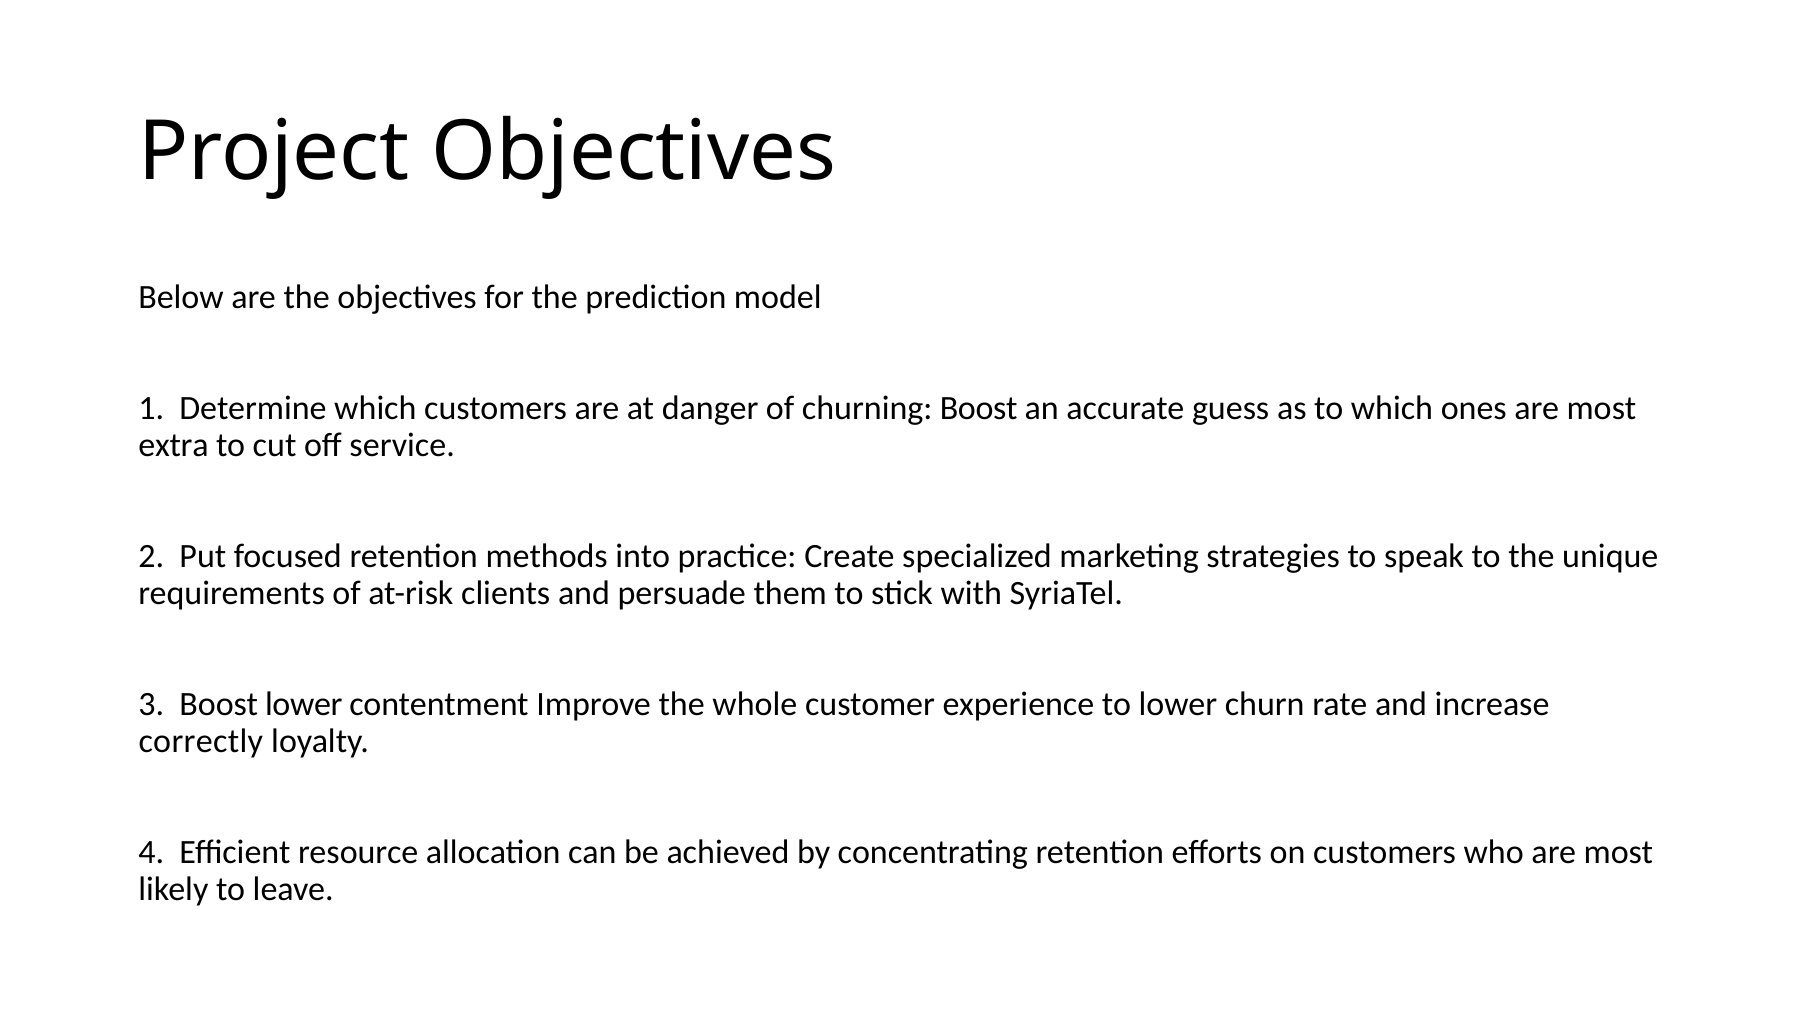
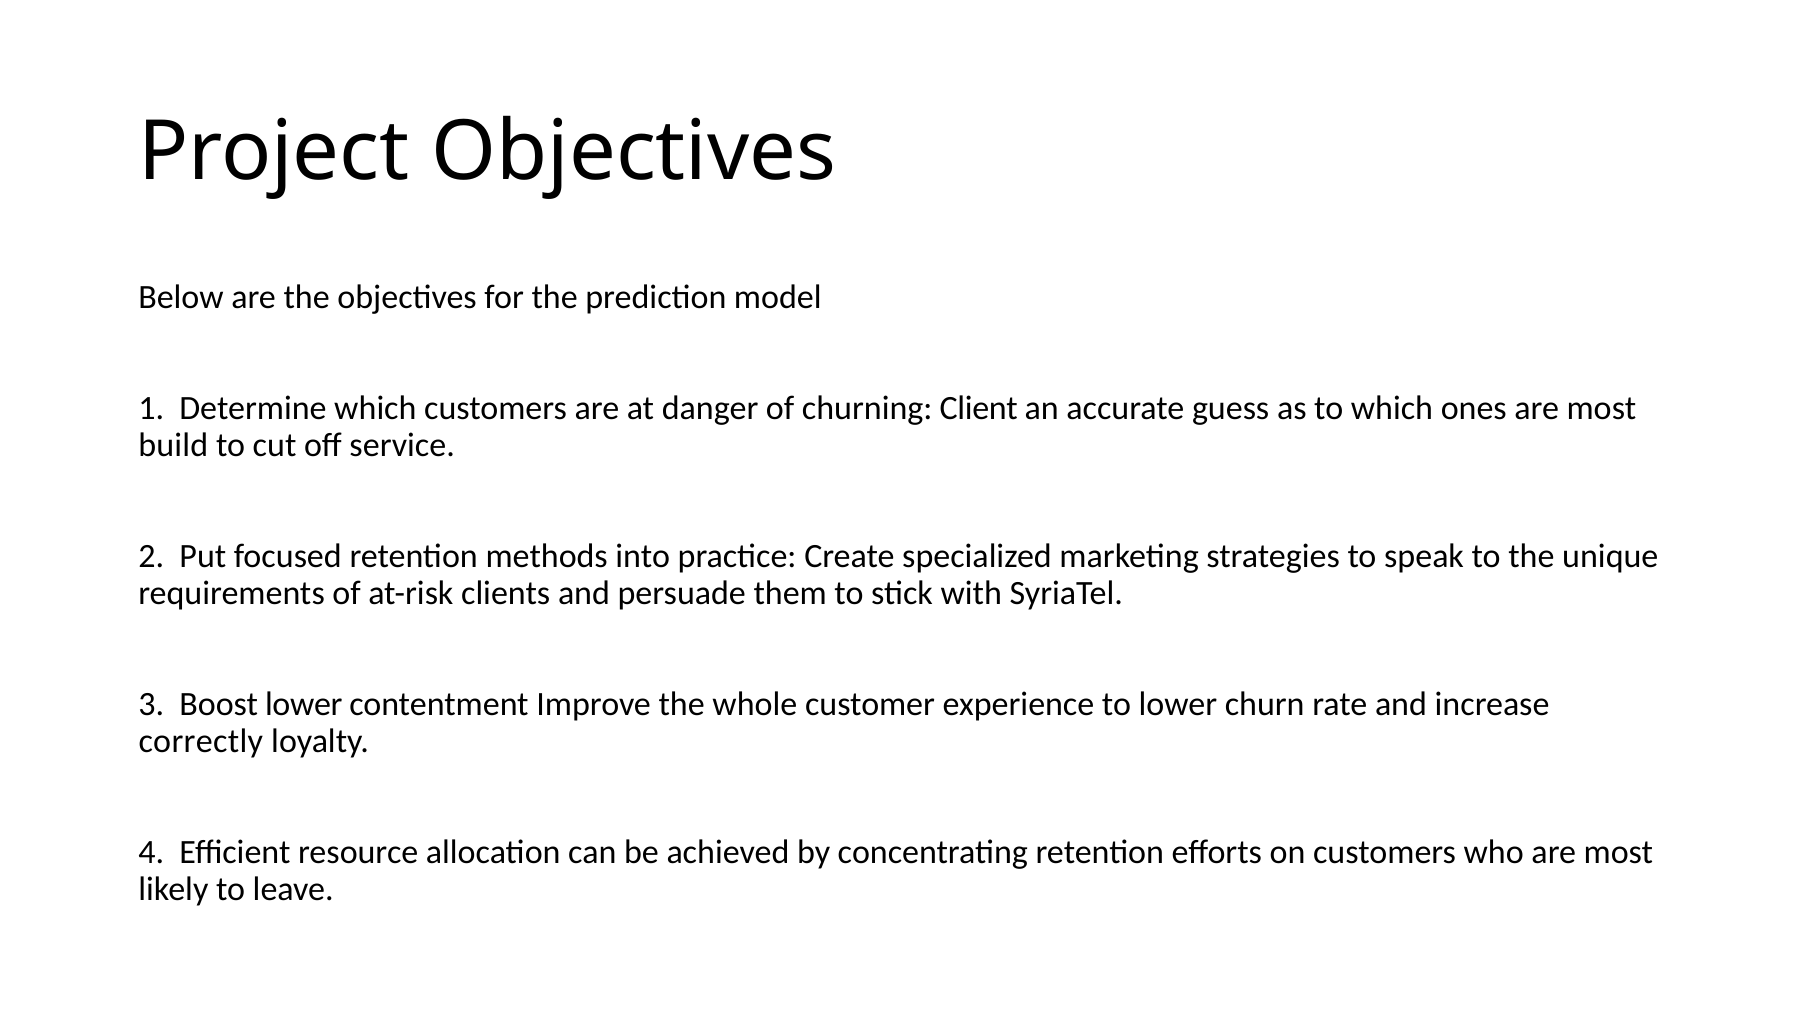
churning Boost: Boost -> Client
extra: extra -> build
